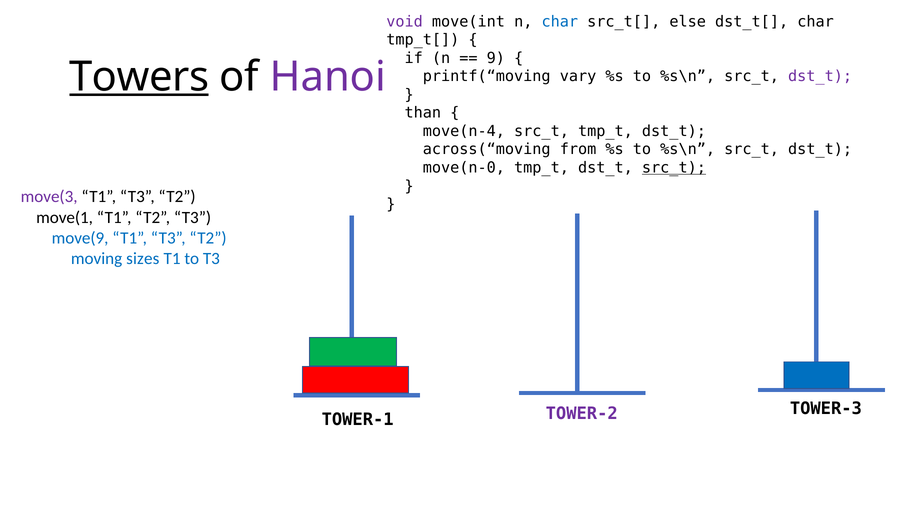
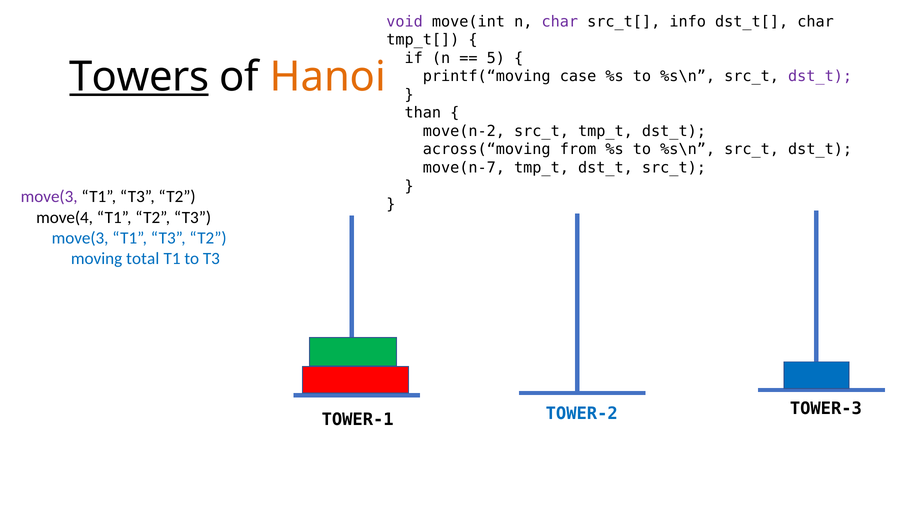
char at (560, 22) colour: blue -> purple
else: else -> info
9: 9 -> 5
Hanoi colour: purple -> orange
vary: vary -> case
move(n-4: move(n-4 -> move(n-2
move(n-0: move(n-0 -> move(n-7
src_t at (674, 168) underline: present -> none
move(1: move(1 -> move(4
move(9 at (80, 238): move(9 -> move(3
sizes: sizes -> total
TOWER-2 colour: purple -> blue
